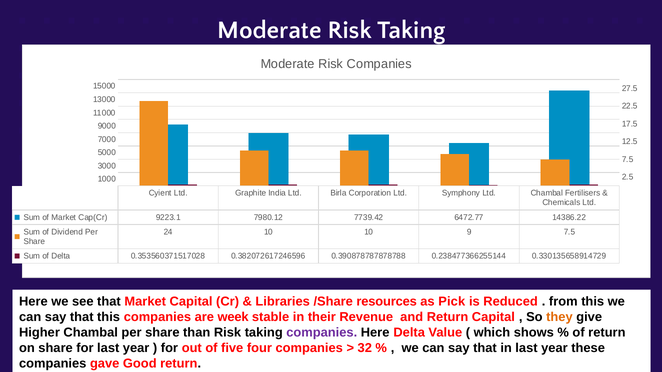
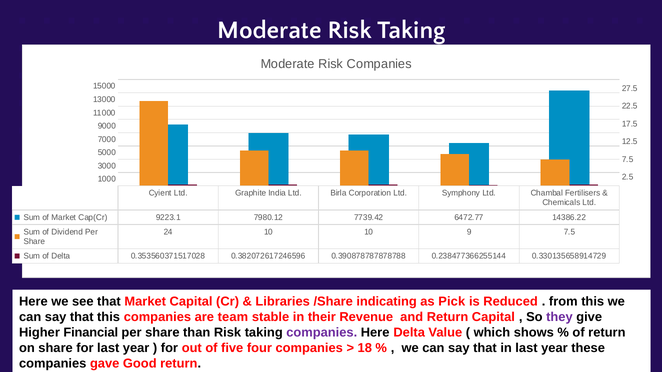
resources: resources -> indicating
week: week -> team
they colour: orange -> purple
Higher Chambal: Chambal -> Financial
32: 32 -> 18
